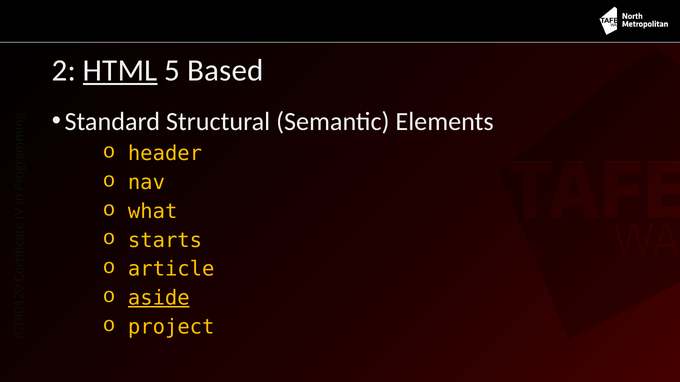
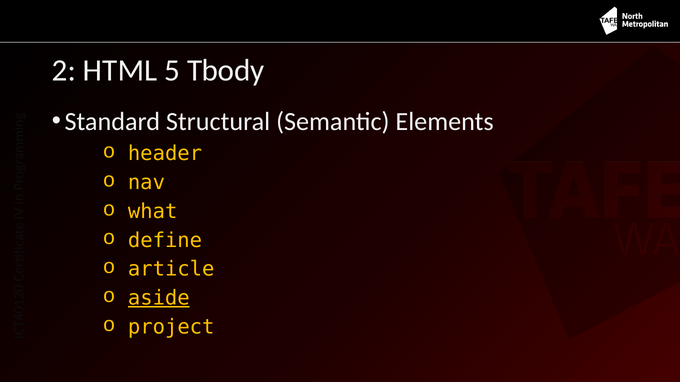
HTML underline: present -> none
Based: Based -> Tbody
starts: starts -> define
